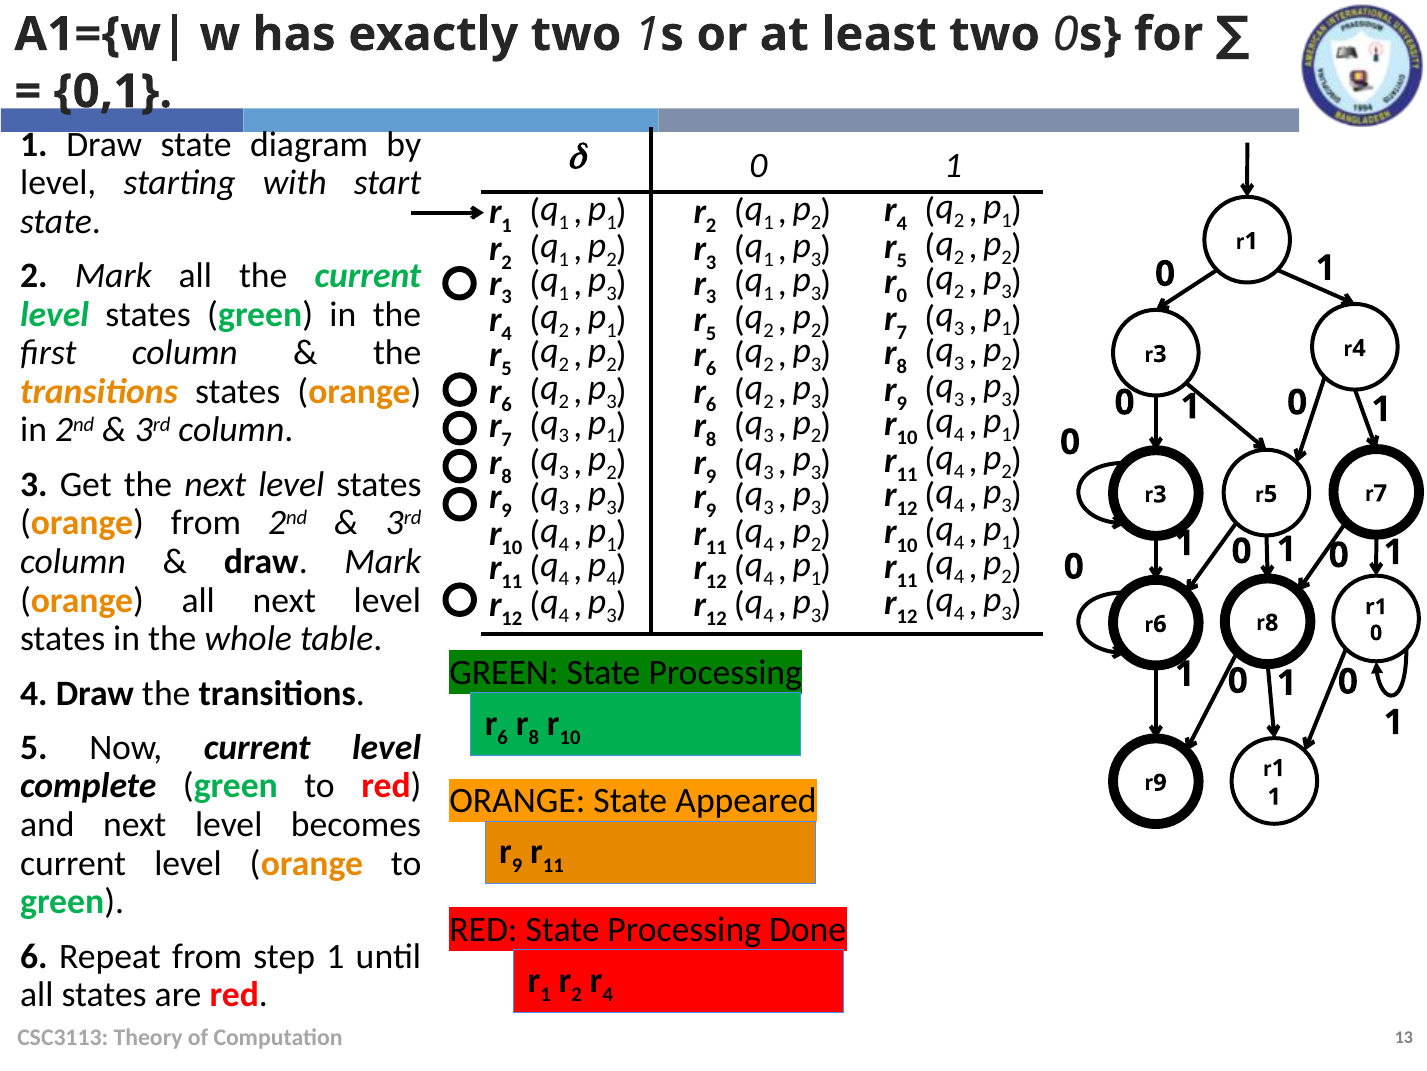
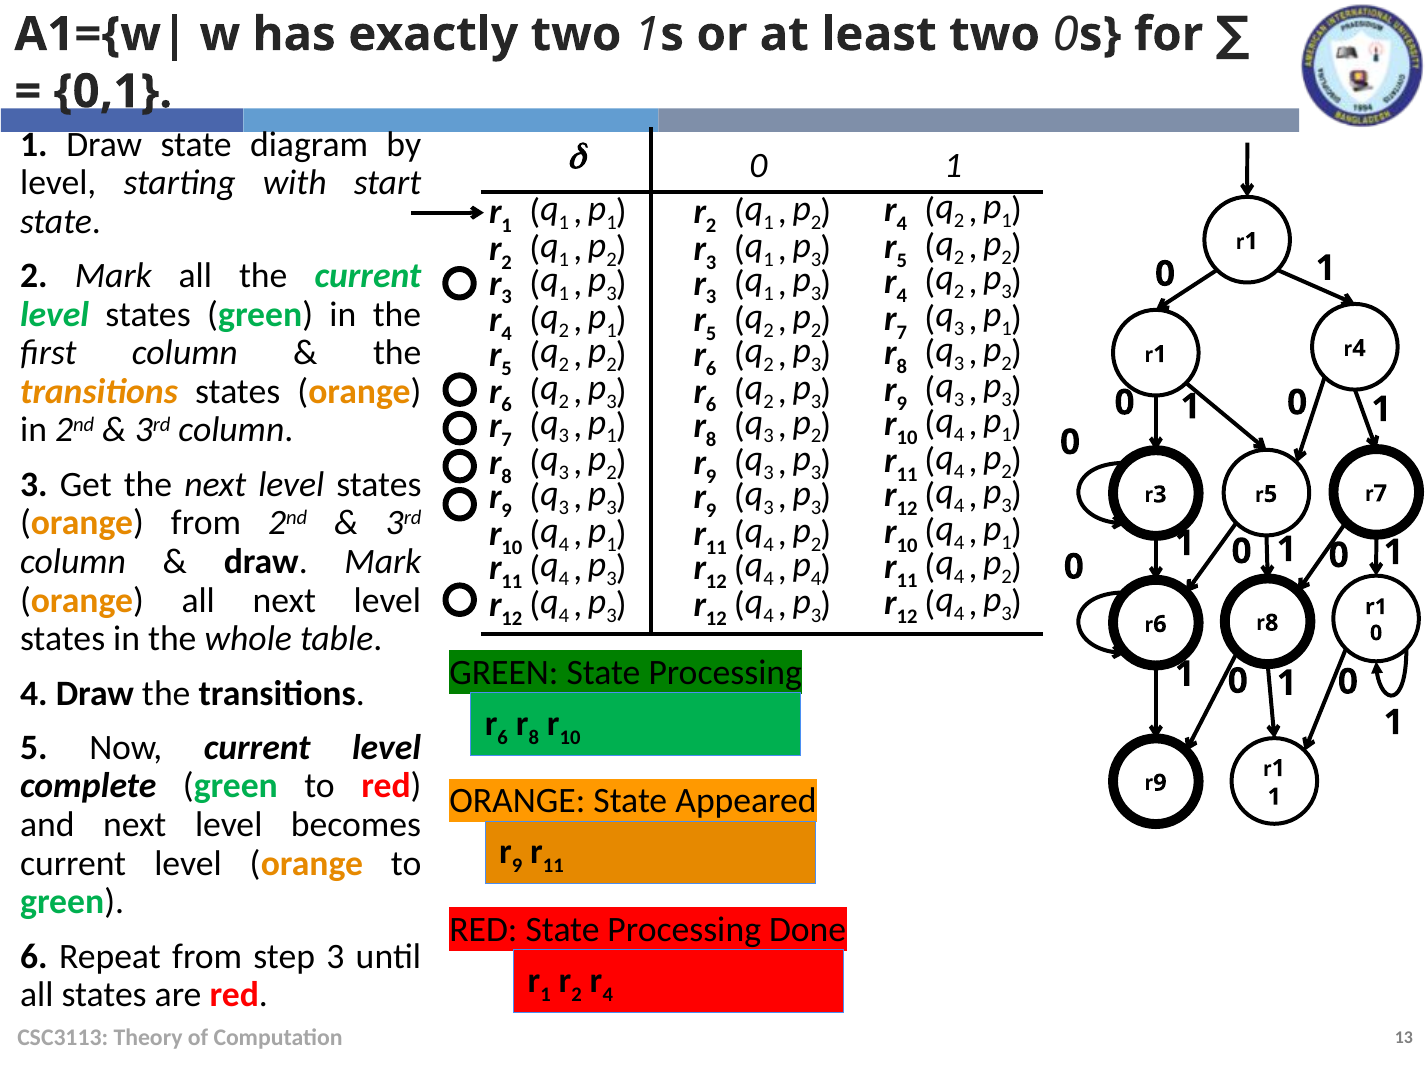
0 at (902, 295): 0 -> 4
3 at (1160, 354): 3 -> 1
4 at (612, 578): 4 -> 3
1 at (816, 578): 1 -> 4
step 1: 1 -> 3
